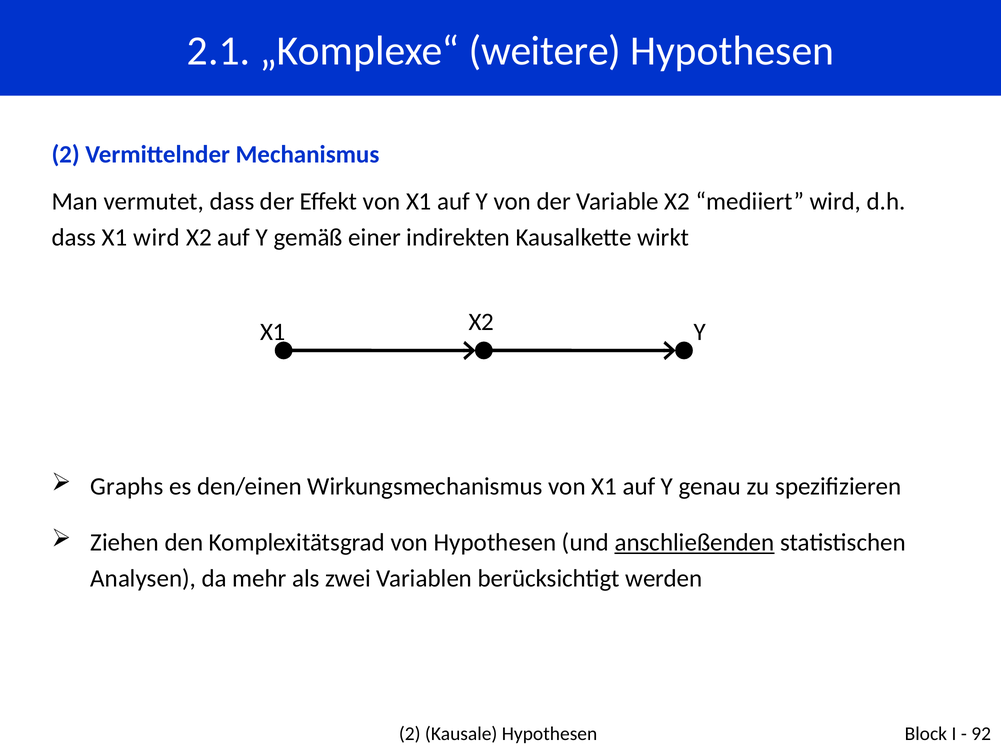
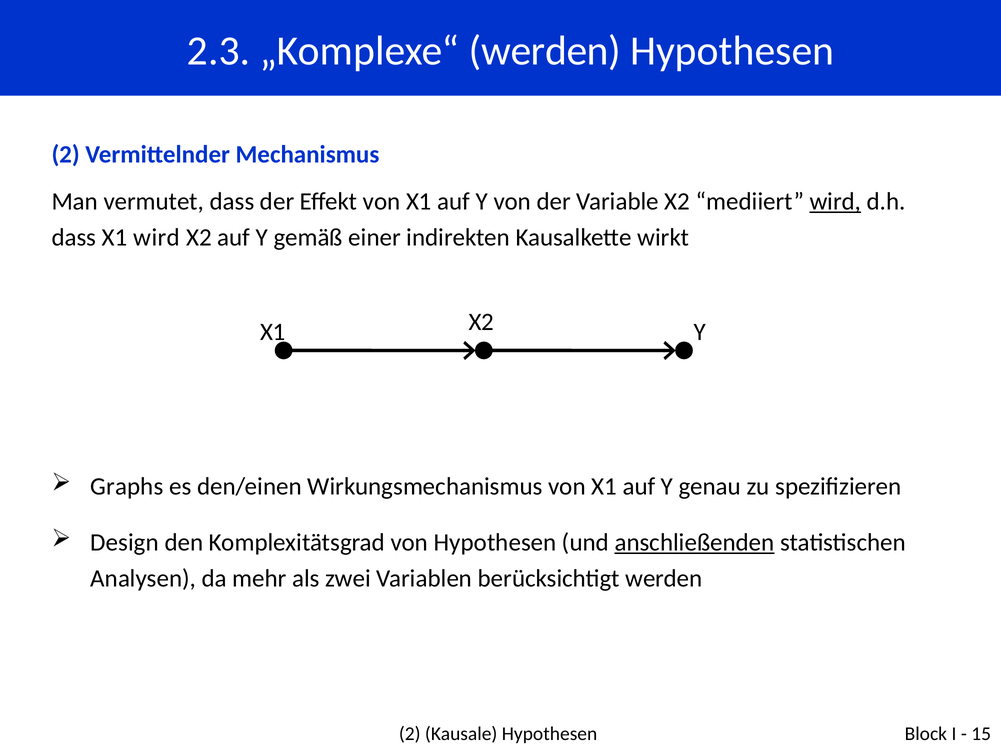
2.1: 2.1 -> 2.3
„Komplexe“ weitere: weitere -> werden
wird at (835, 202) underline: none -> present
Ziehen: Ziehen -> Design
92: 92 -> 15
